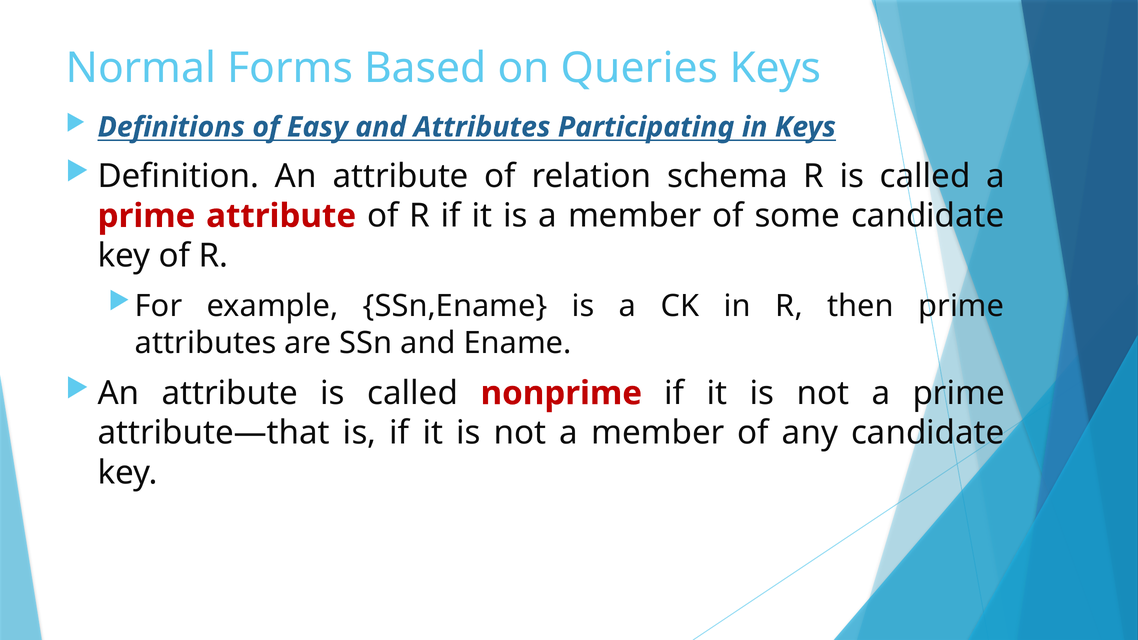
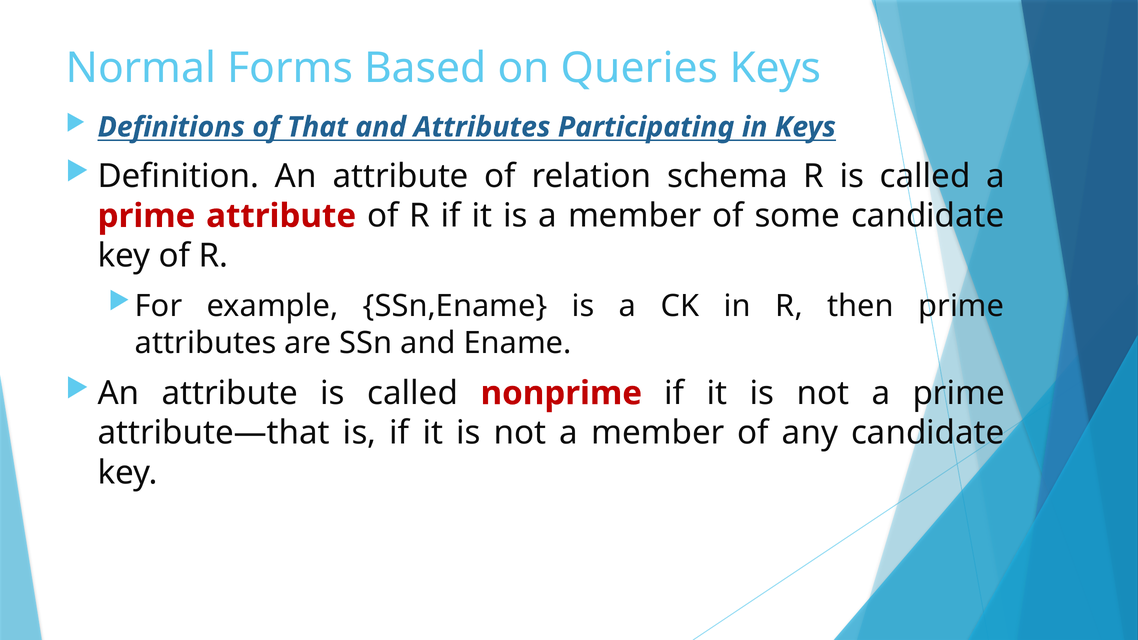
Easy: Easy -> That
